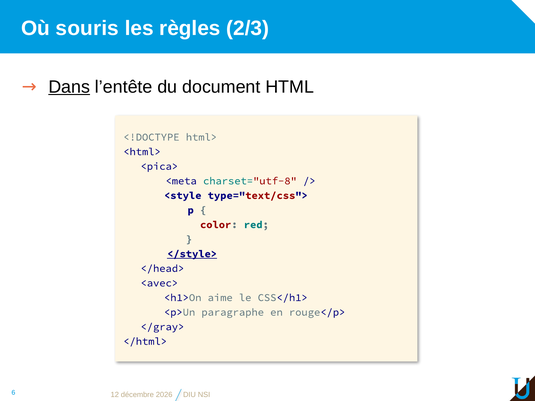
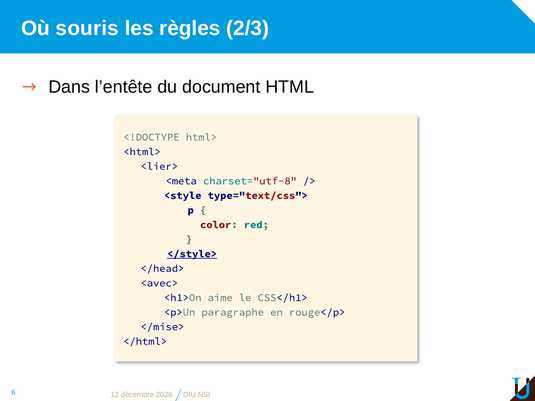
Dans underline: present -> none
<pica>: <pica> -> <lier>
</gray>: </gray> -> </mise>
